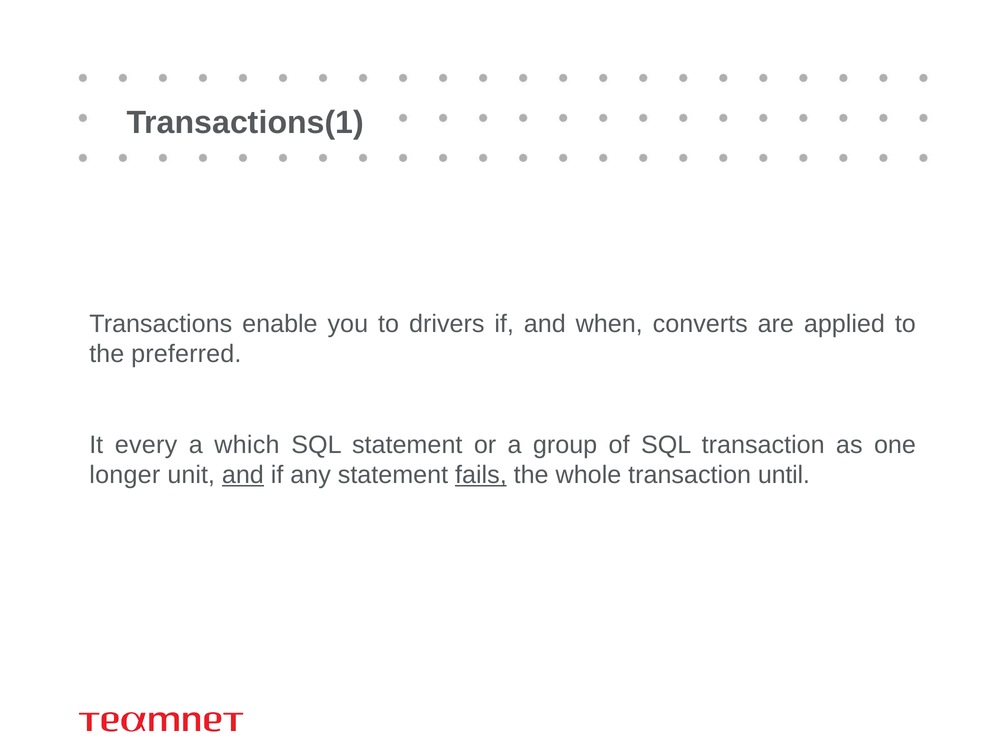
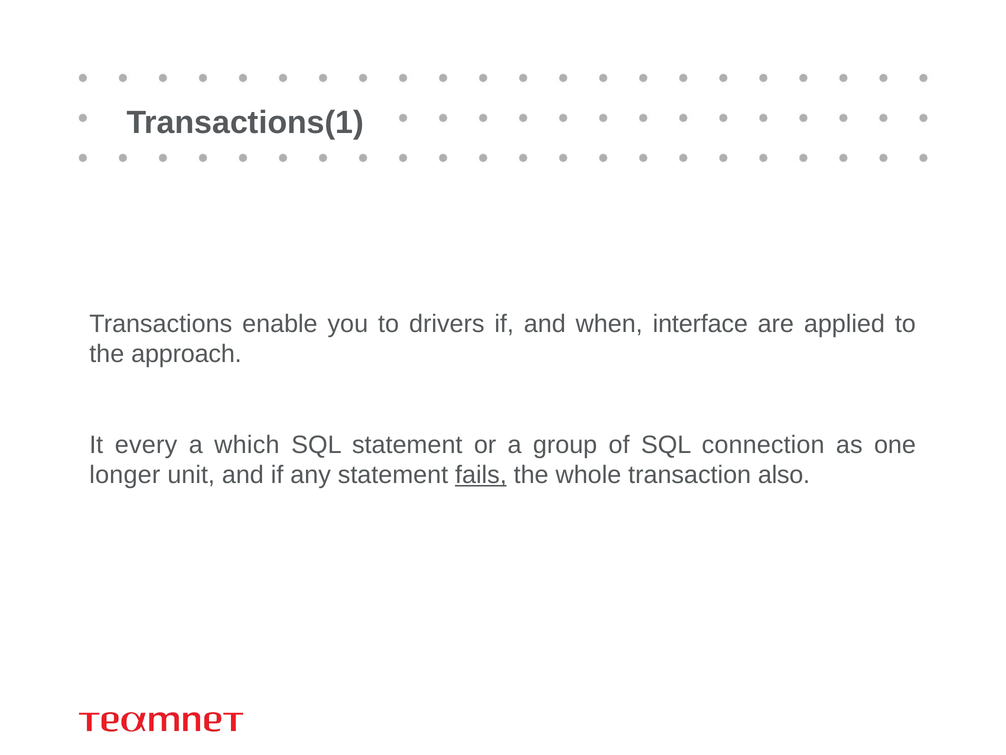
converts: converts -> interface
preferred: preferred -> approach
SQL transaction: transaction -> connection
and at (243, 475) underline: present -> none
until: until -> also
